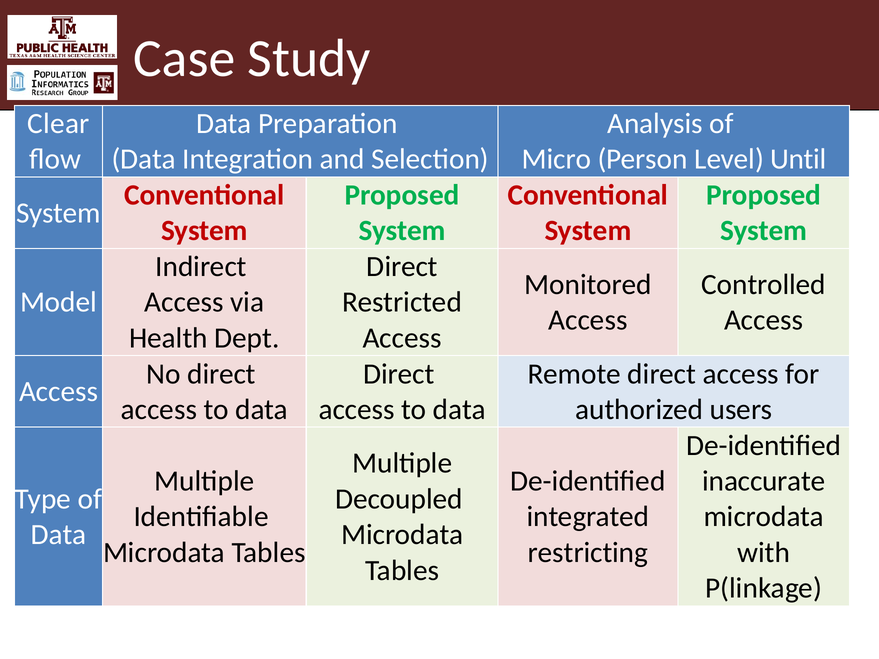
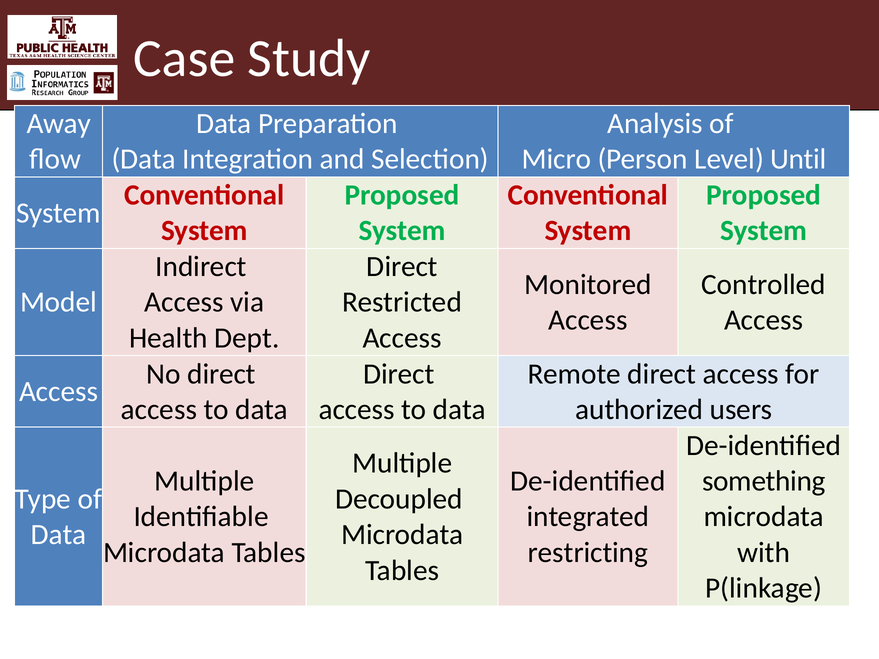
Clear: Clear -> Away
inaccurate: inaccurate -> something
